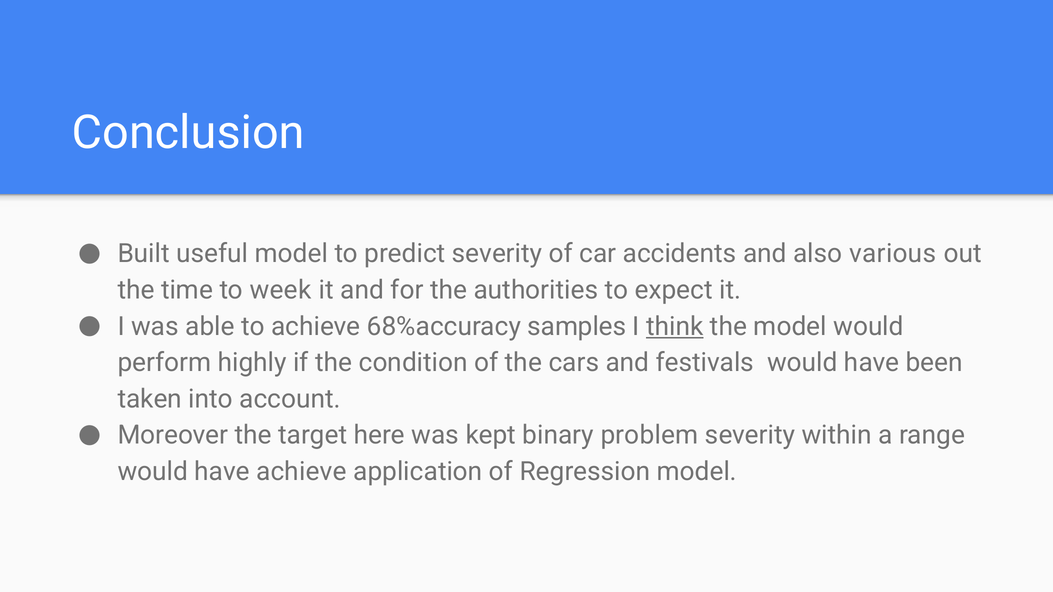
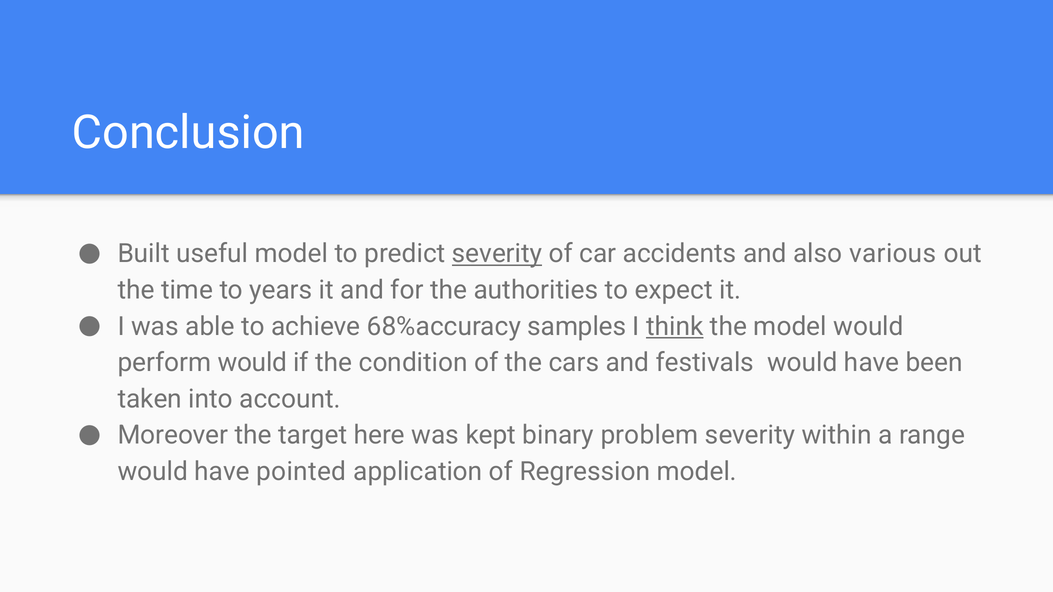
severity at (497, 254) underline: none -> present
week: week -> years
perform highly: highly -> would
have achieve: achieve -> pointed
